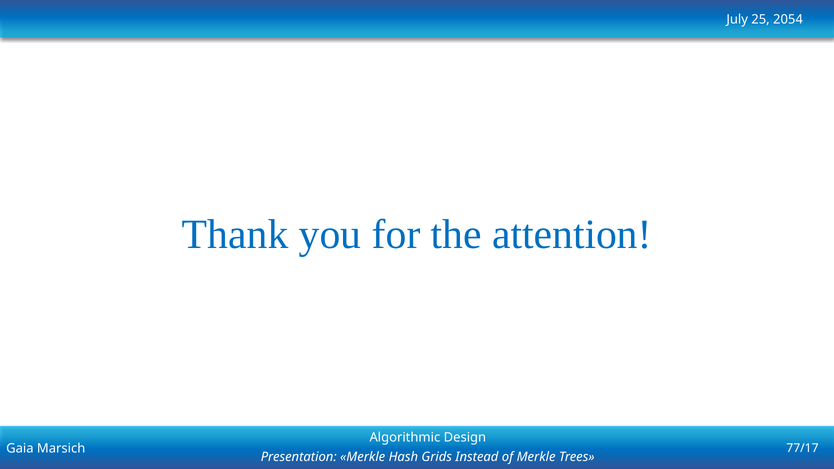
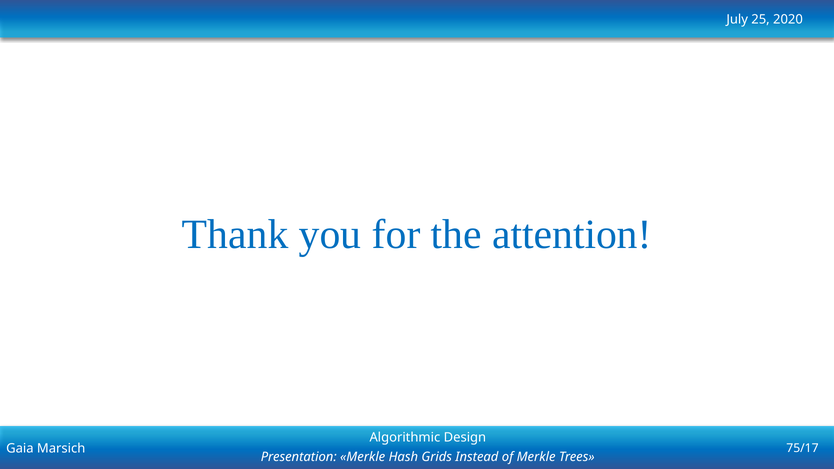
2054: 2054 -> 2020
77/17: 77/17 -> 75/17
